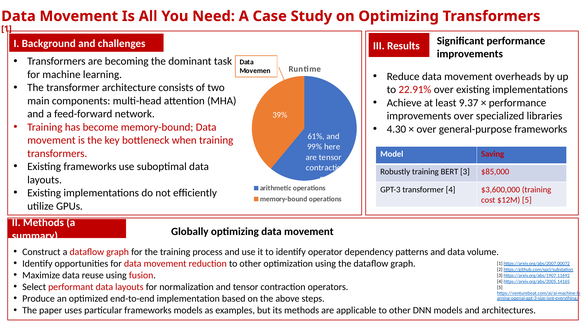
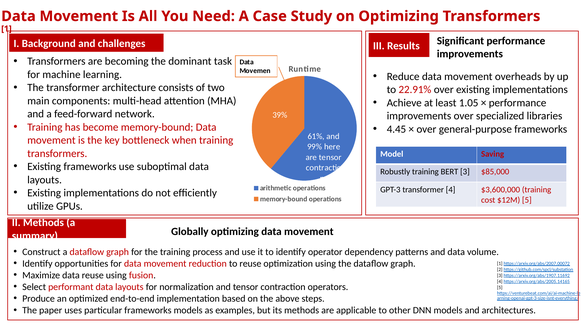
9.37: 9.37 -> 1.05
4.30: 4.30 -> 4.45
reduction to other: other -> reuse
